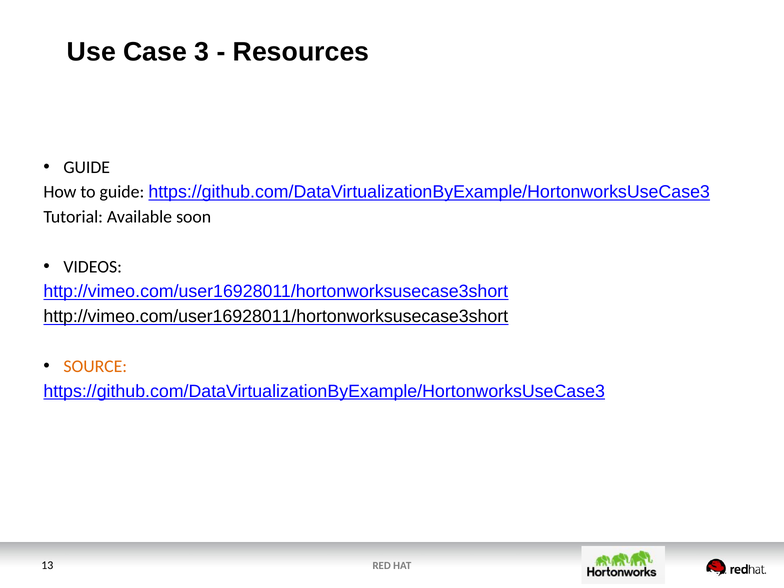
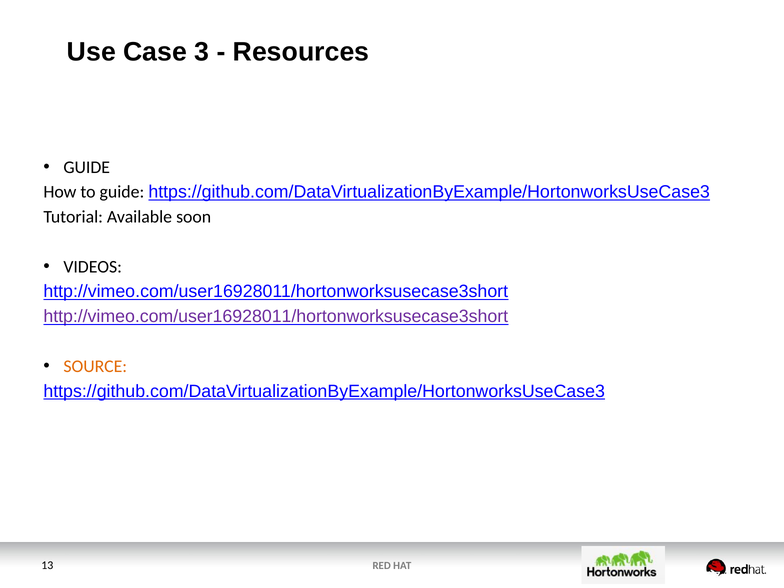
http://vimeo.com/user16928011/hortonworksusecase3short at (276, 316) colour: black -> purple
